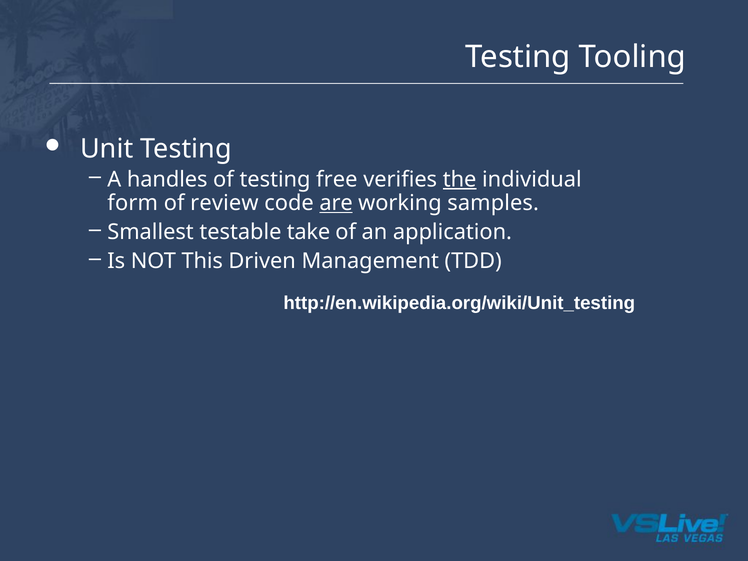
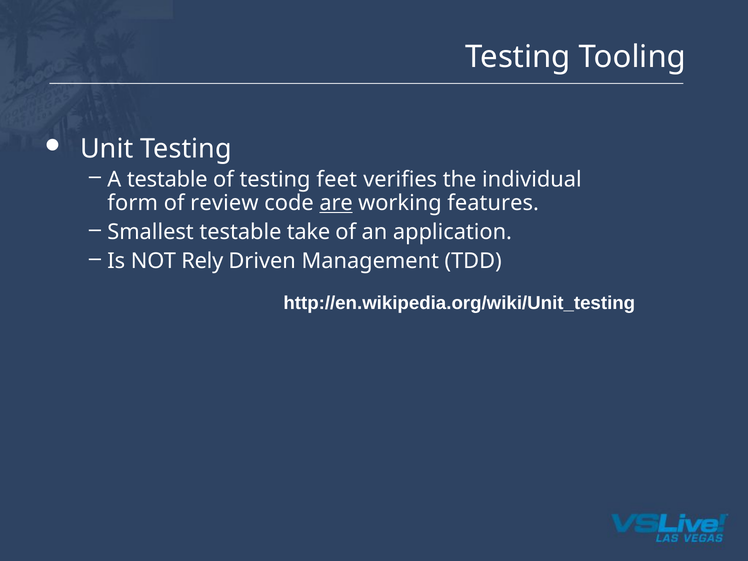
A handles: handles -> testable
free: free -> feet
the underline: present -> none
samples: samples -> features
This: This -> Rely
